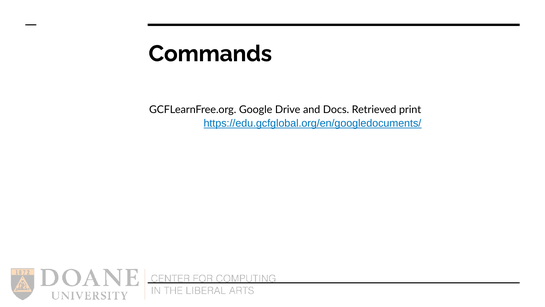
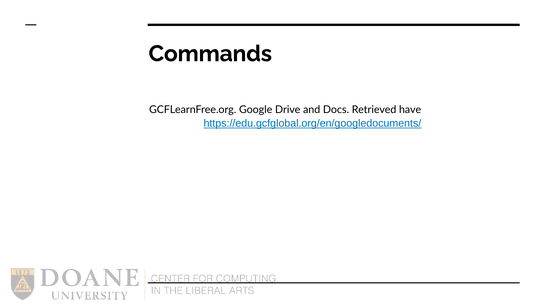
print: print -> have
